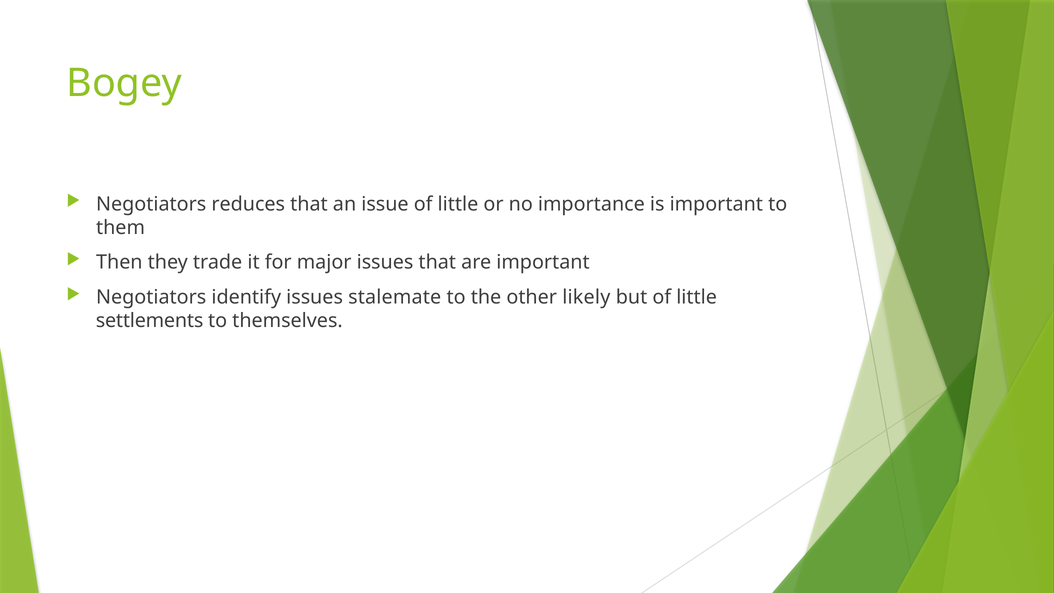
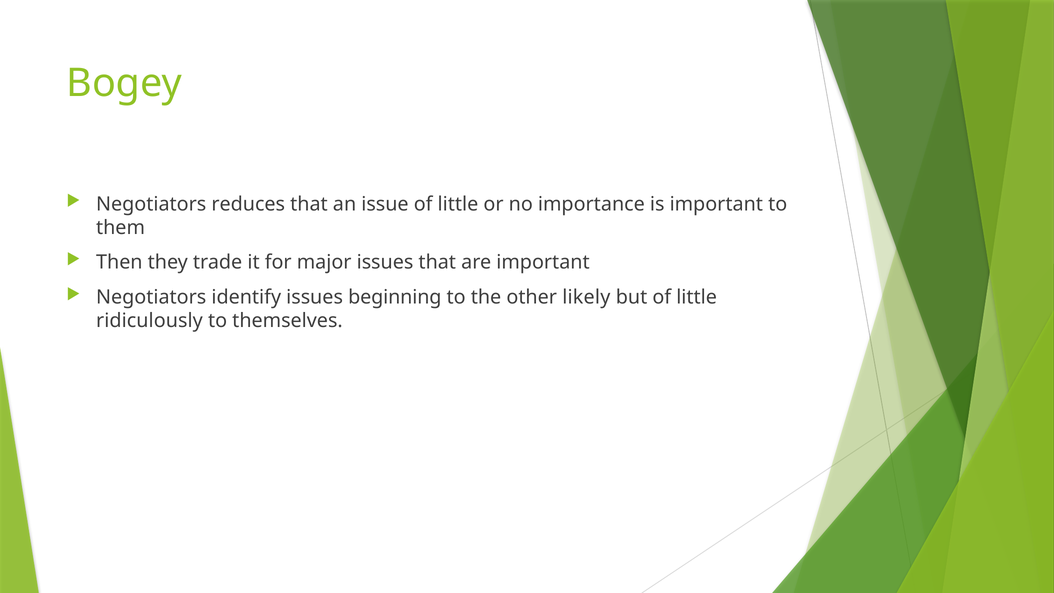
stalemate: stalemate -> beginning
settlements: settlements -> ridiculously
